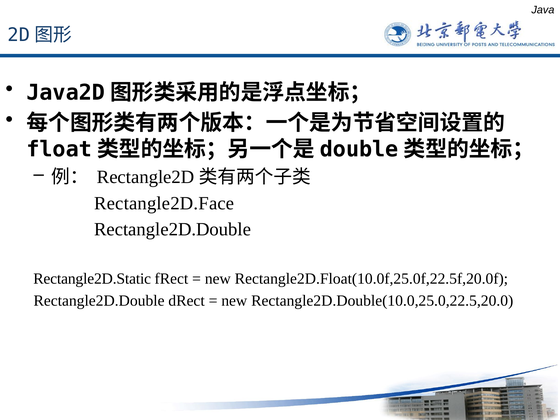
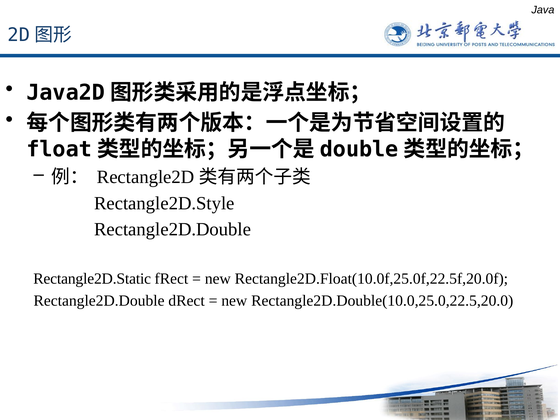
Rectangle2D.Face: Rectangle2D.Face -> Rectangle2D.Style
